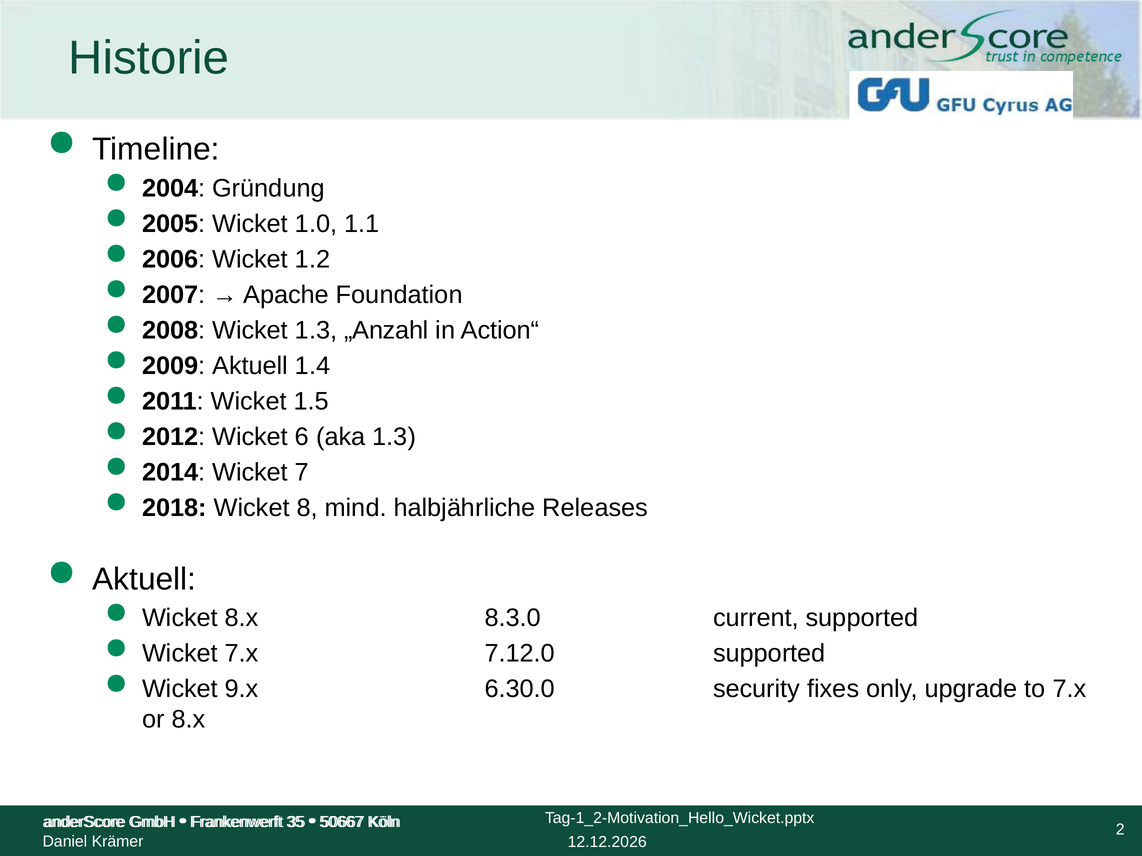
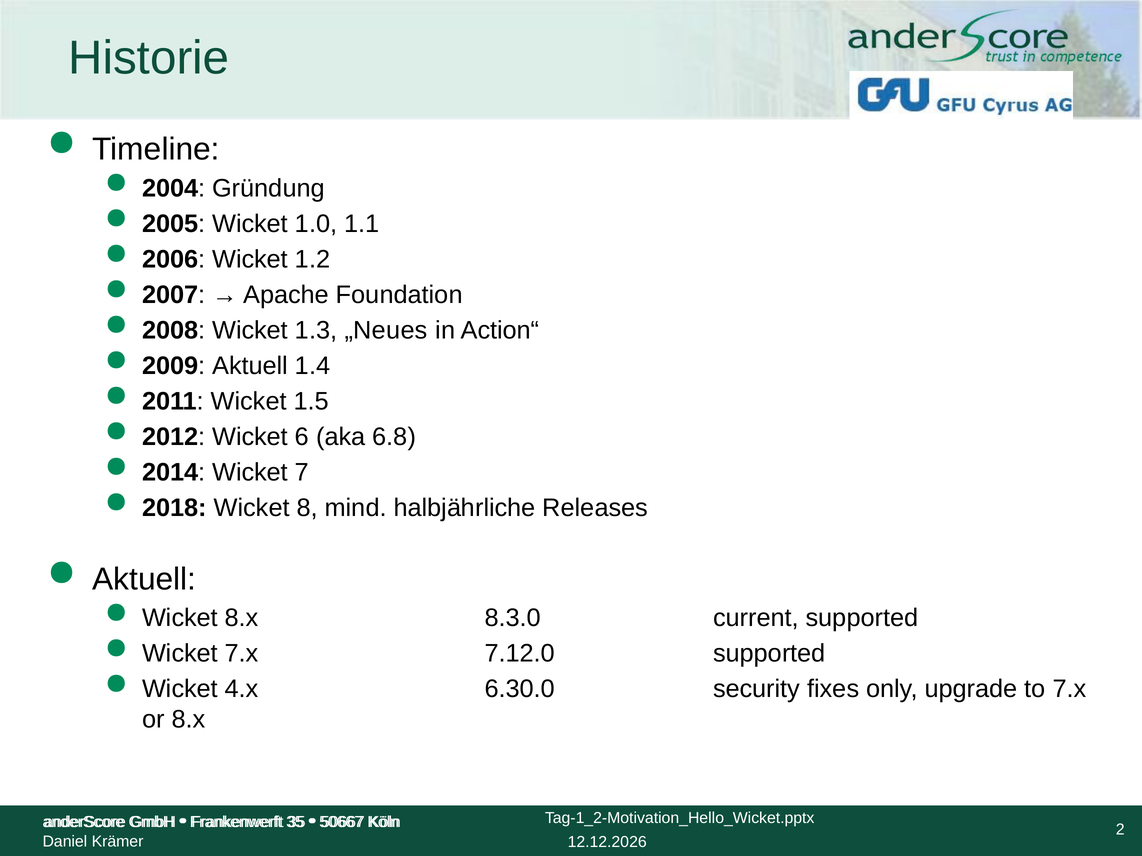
„Anzahl: „Anzahl -> „Neues
aka 1.3: 1.3 -> 6.8
9.x: 9.x -> 4.x
